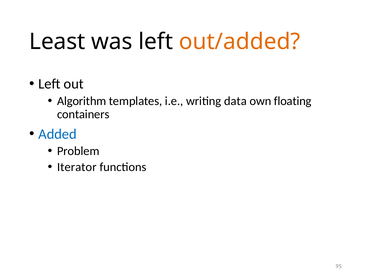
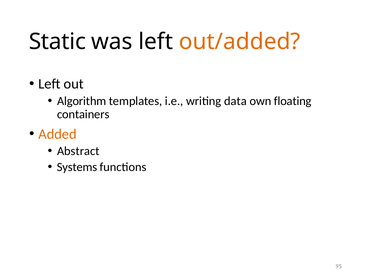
Least: Least -> Static
Added colour: blue -> orange
Problem: Problem -> Abstract
Iterator: Iterator -> Systems
